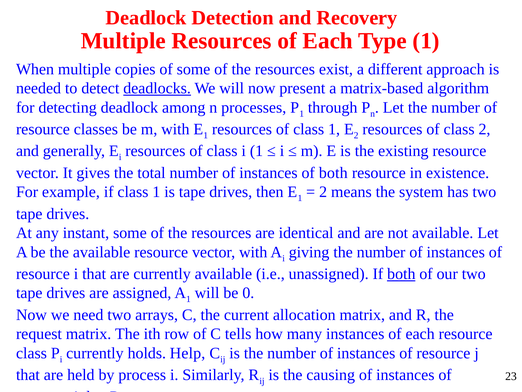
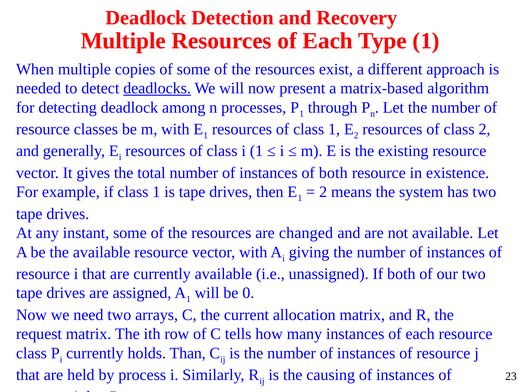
identical: identical -> changed
both at (401, 274) underline: present -> none
Help: Help -> Than
